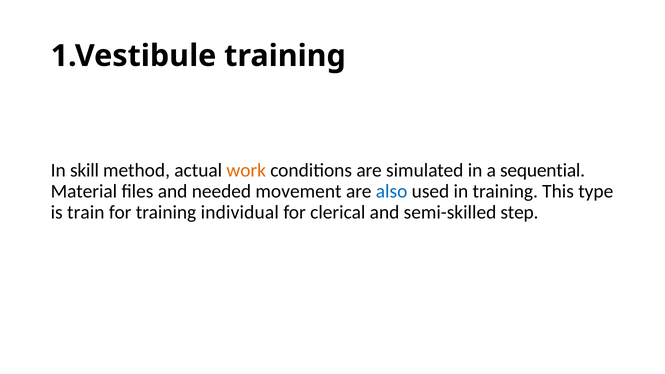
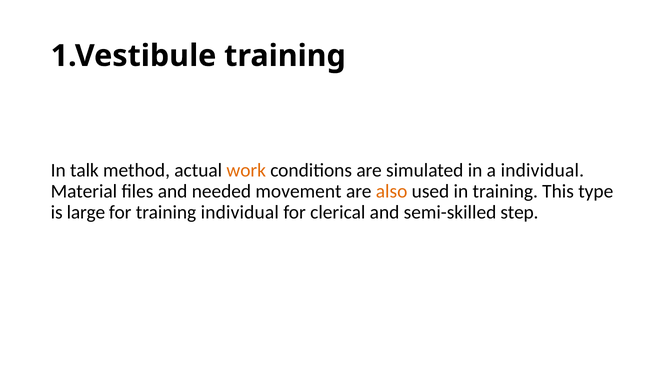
skill: skill -> talk
a sequential: sequential -> individual
also colour: blue -> orange
train: train -> large
